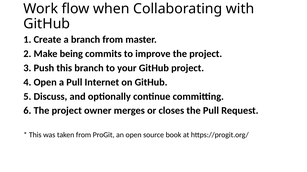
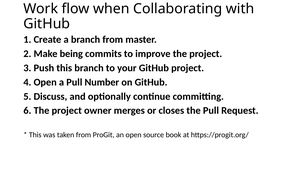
Internet: Internet -> Number
